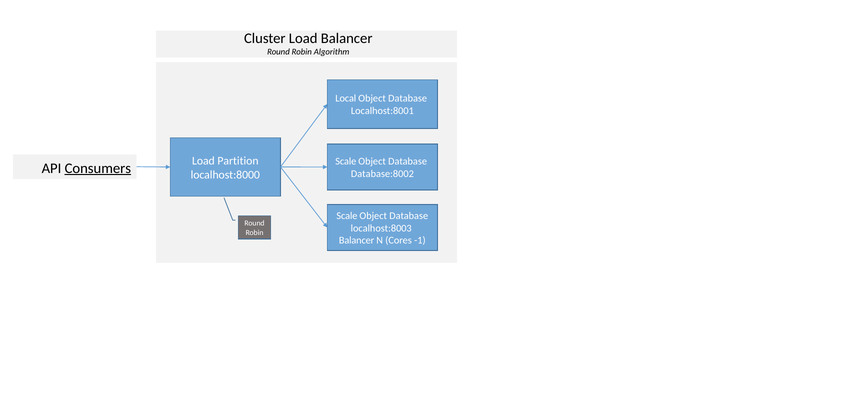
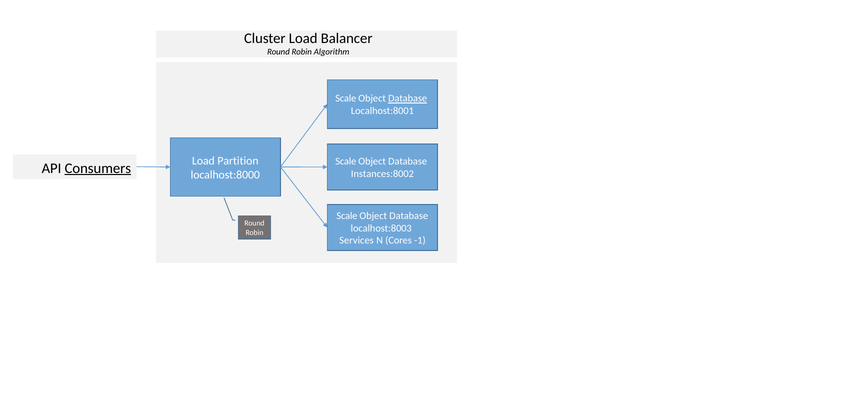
Local at (346, 99): Local -> Scale
Database at (408, 99) underline: none -> present
Database:8002: Database:8002 -> Instances:8002
Balancer at (357, 241): Balancer -> Services
